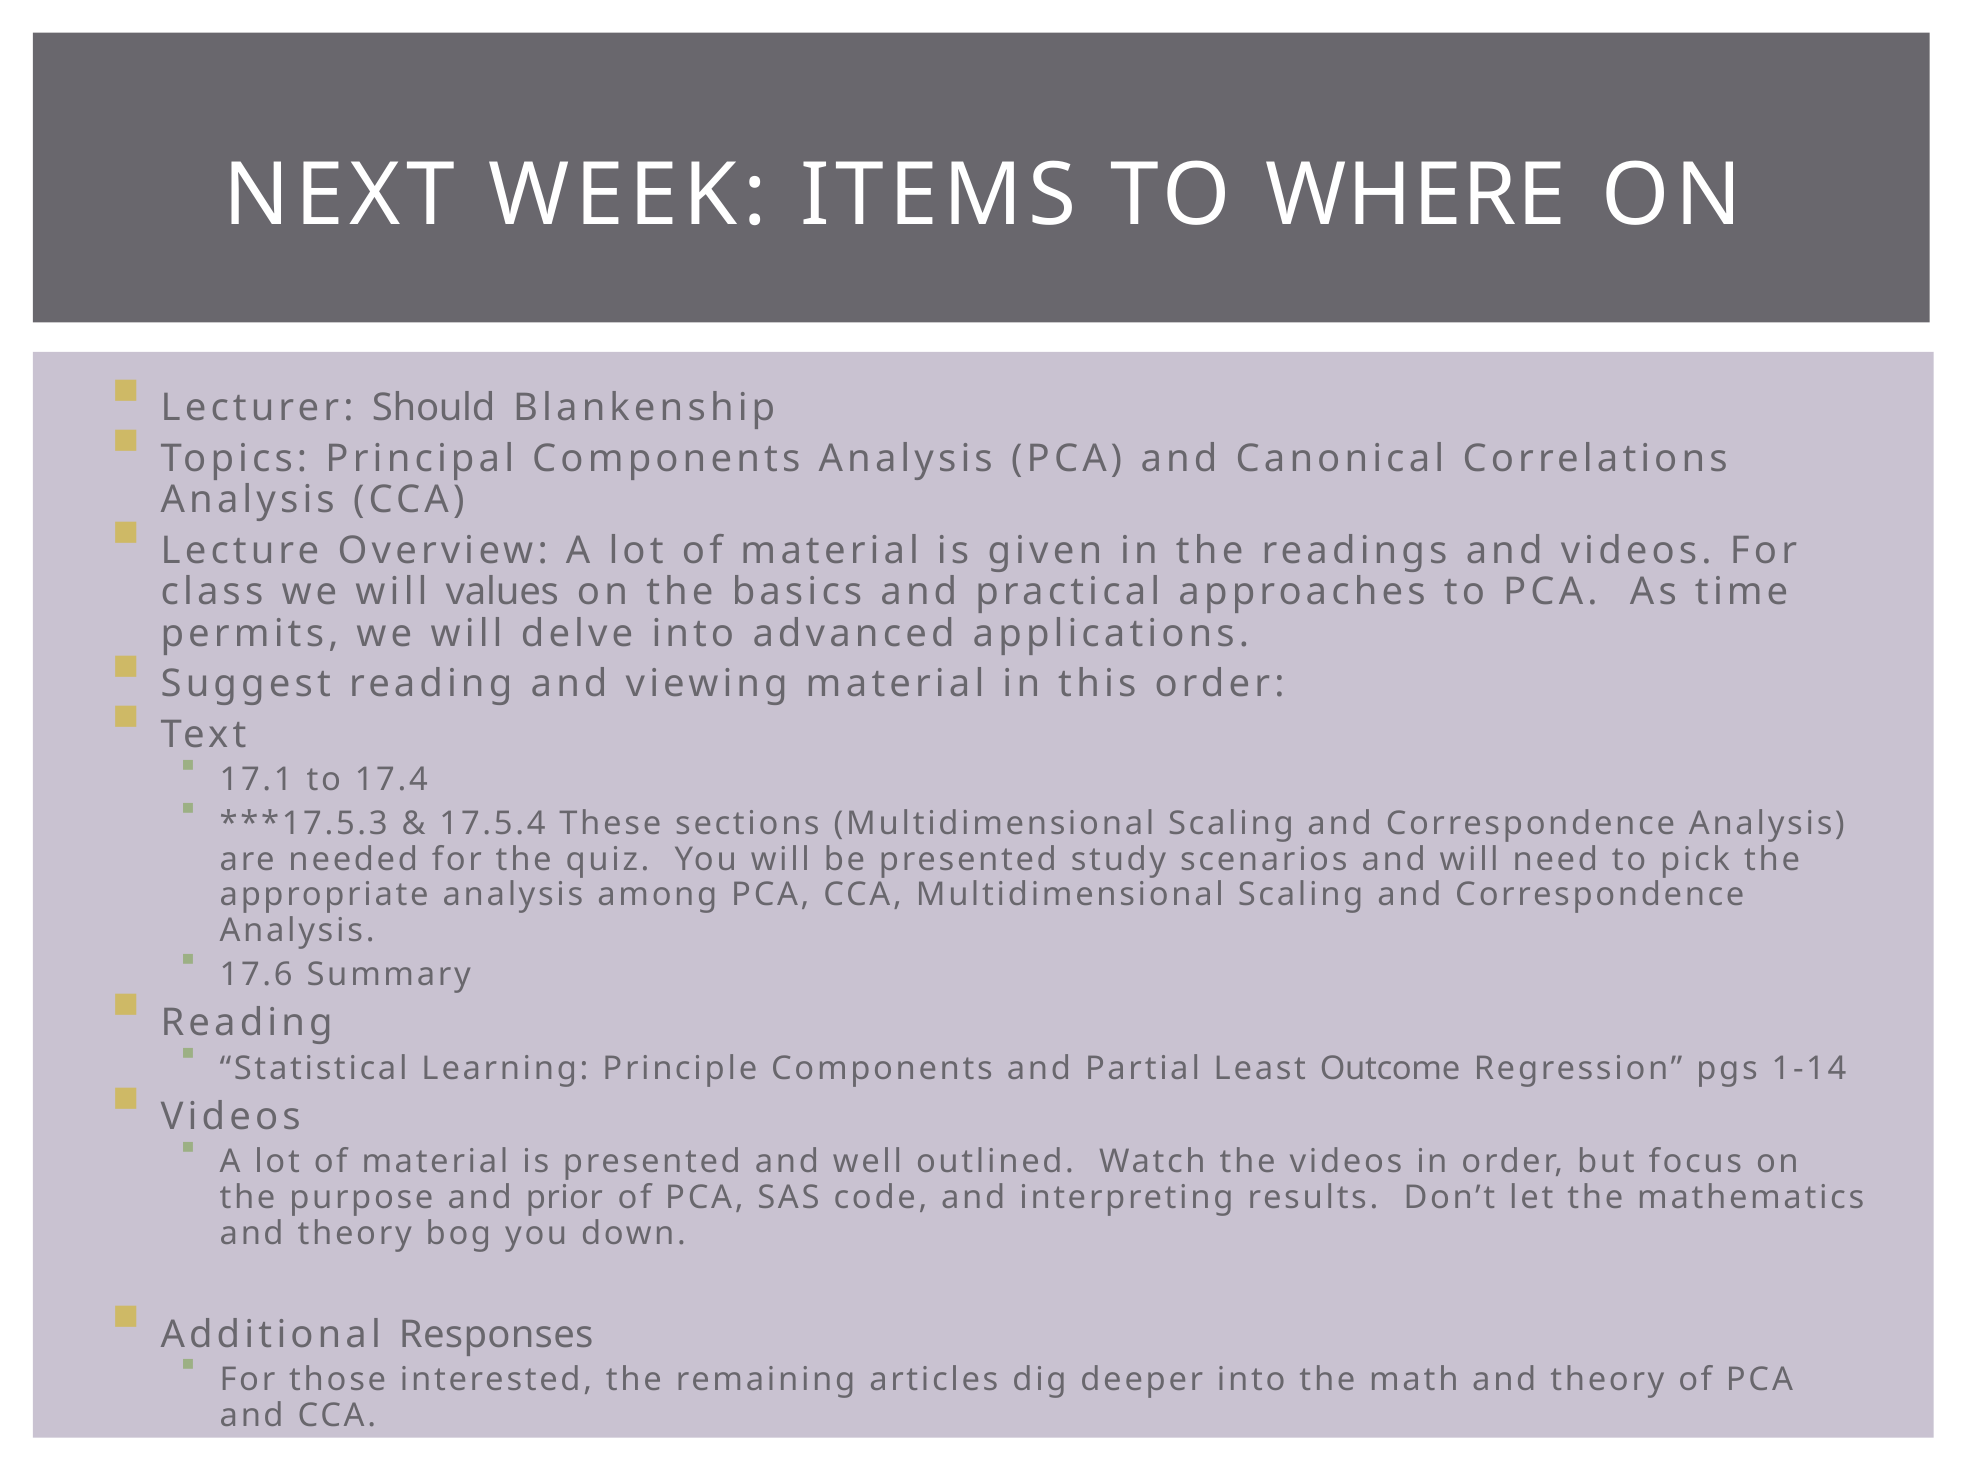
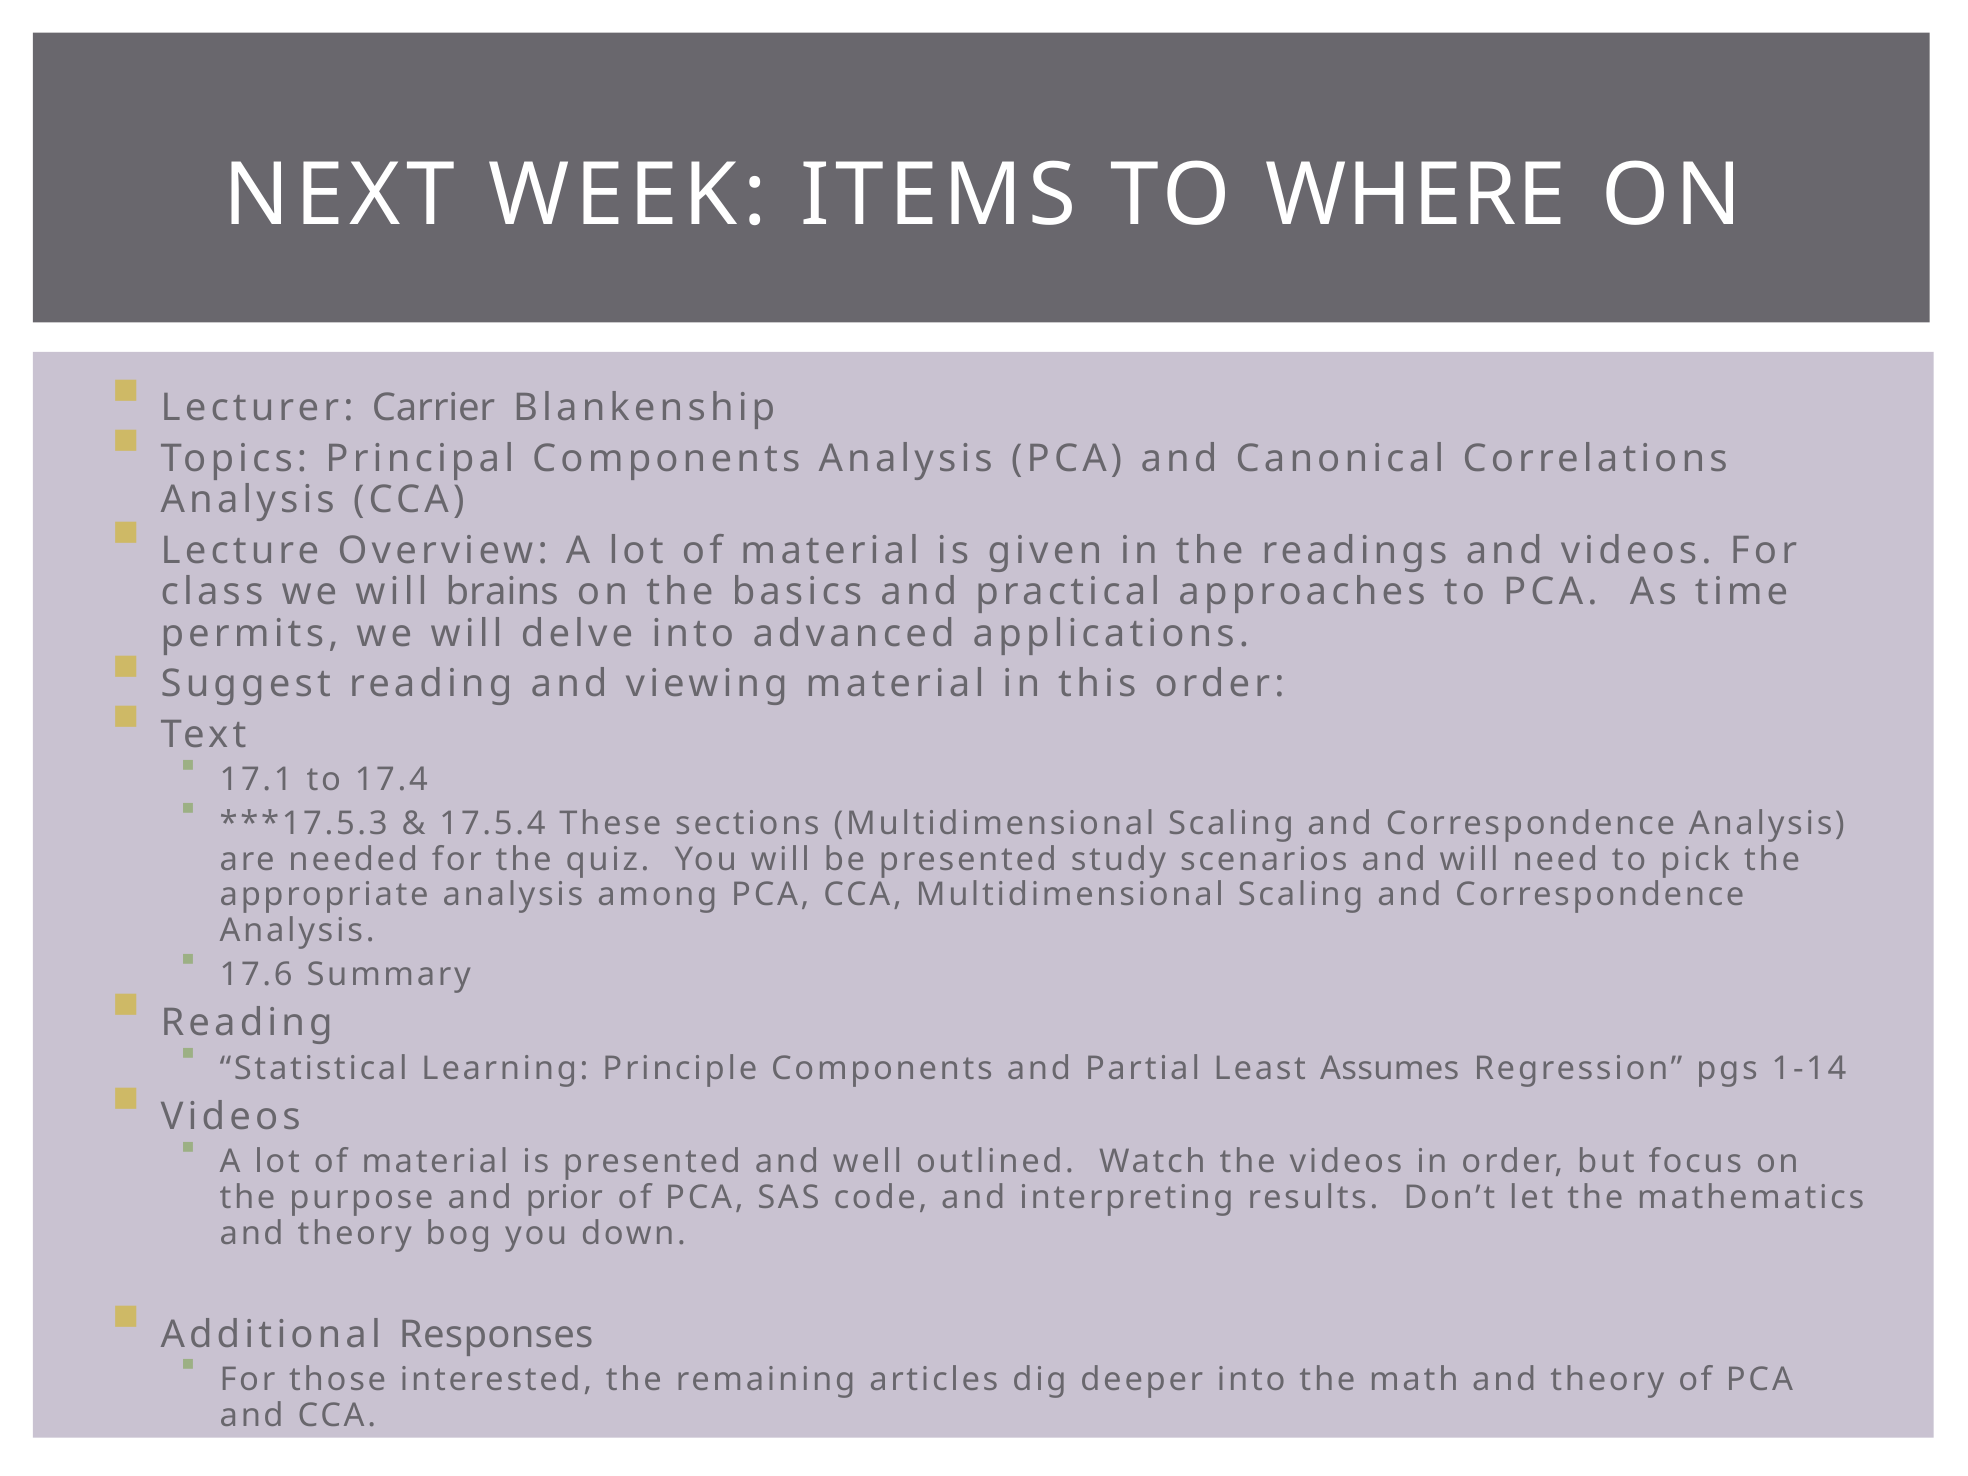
Should: Should -> Carrier
values: values -> brains
Outcome: Outcome -> Assumes
